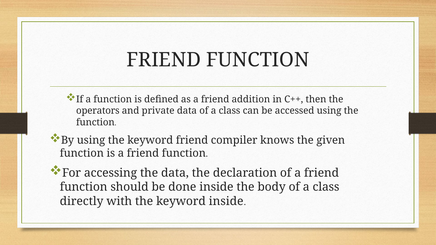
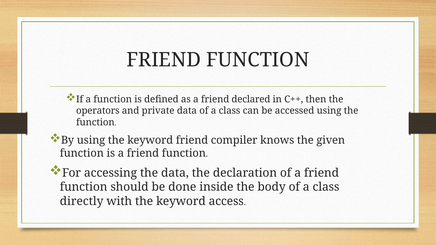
addition: addition -> declared
keyword inside: inside -> access
